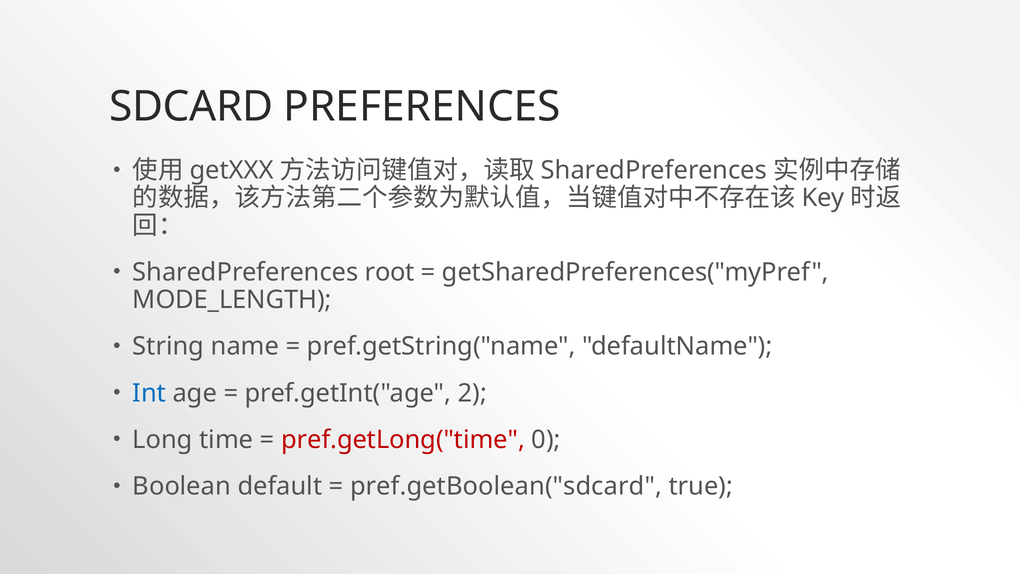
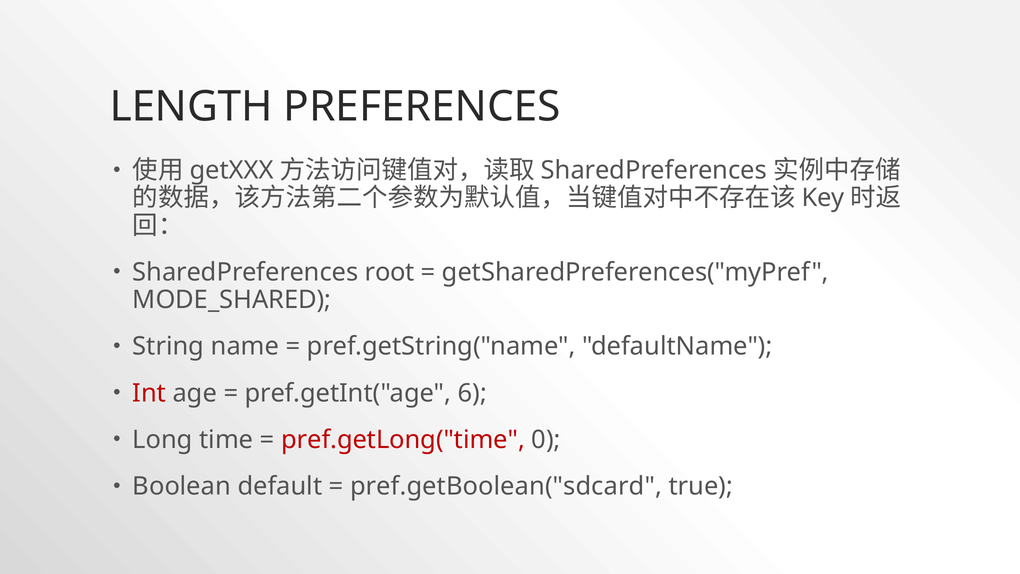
SDCARD: SDCARD -> LENGTH
MODE_LENGTH: MODE_LENGTH -> MODE_SHARED
Int colour: blue -> red
2: 2 -> 6
